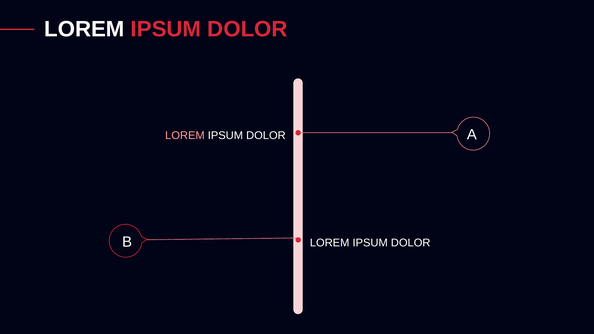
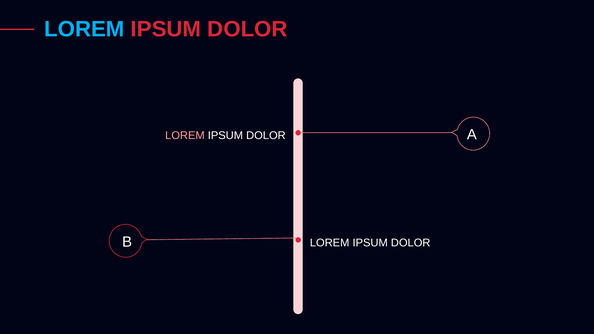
LOREM at (84, 29) colour: white -> light blue
